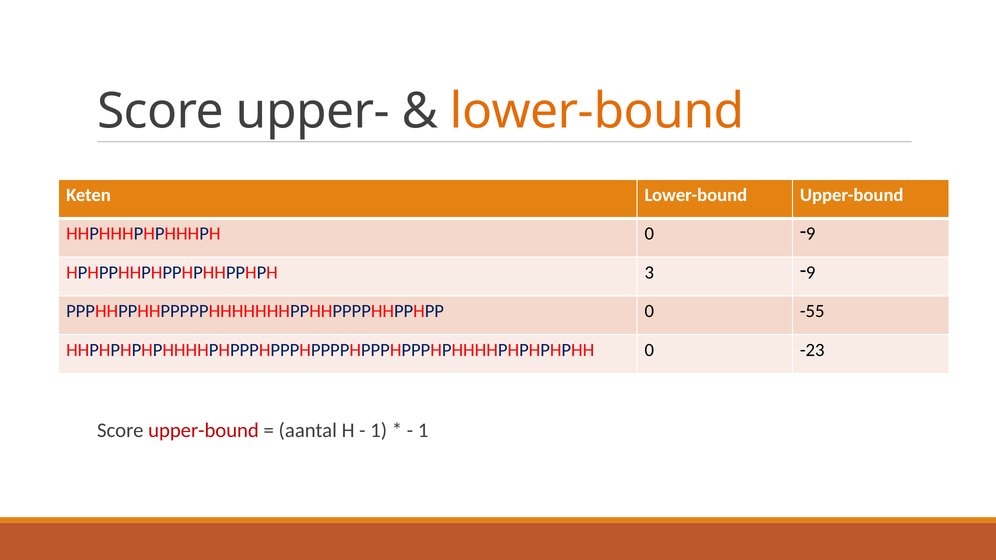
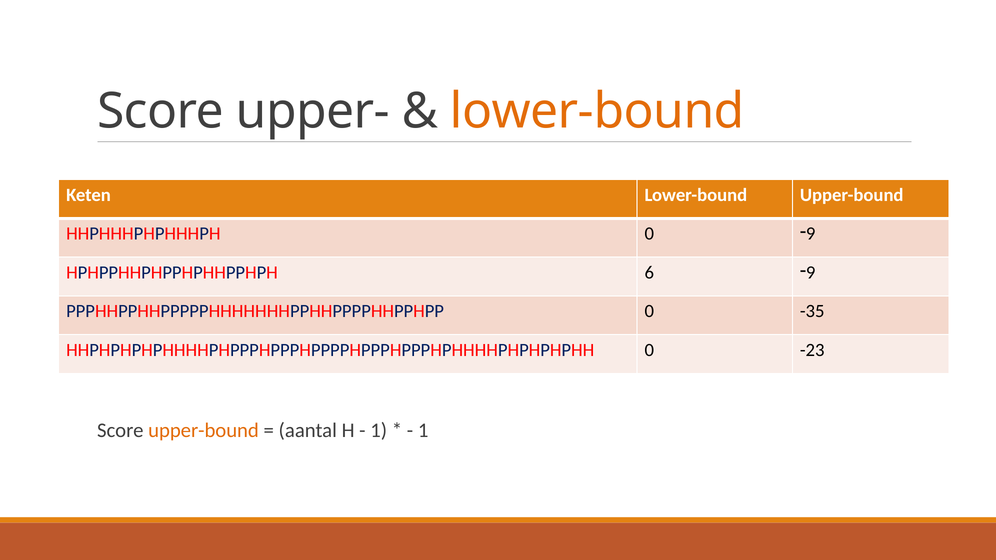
3: 3 -> 6
-55: -55 -> -35
upper-bound at (204, 430) colour: red -> orange
